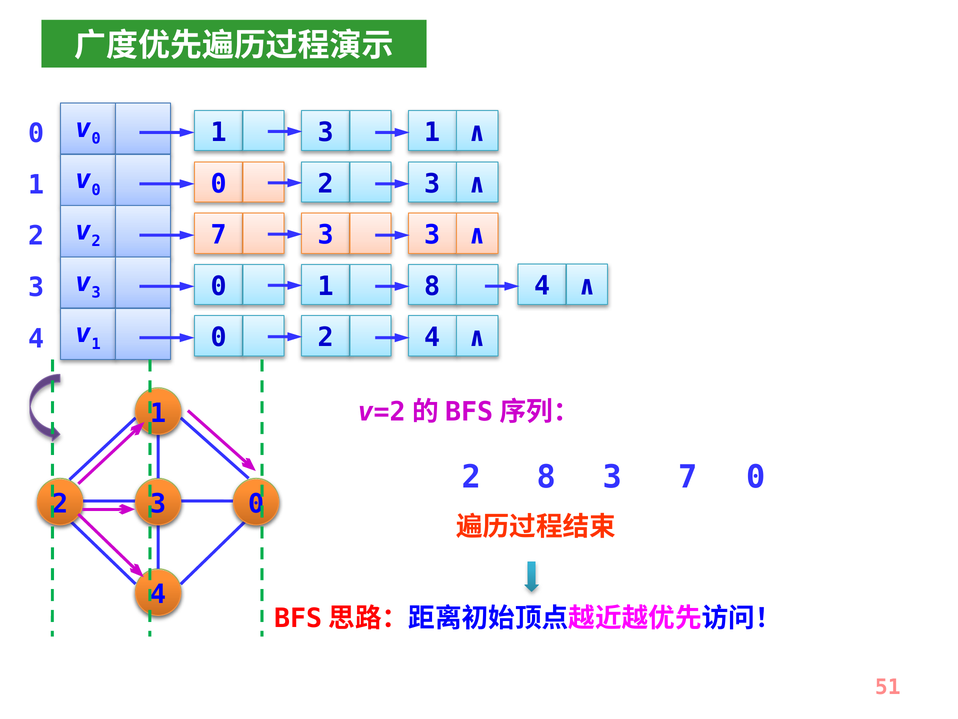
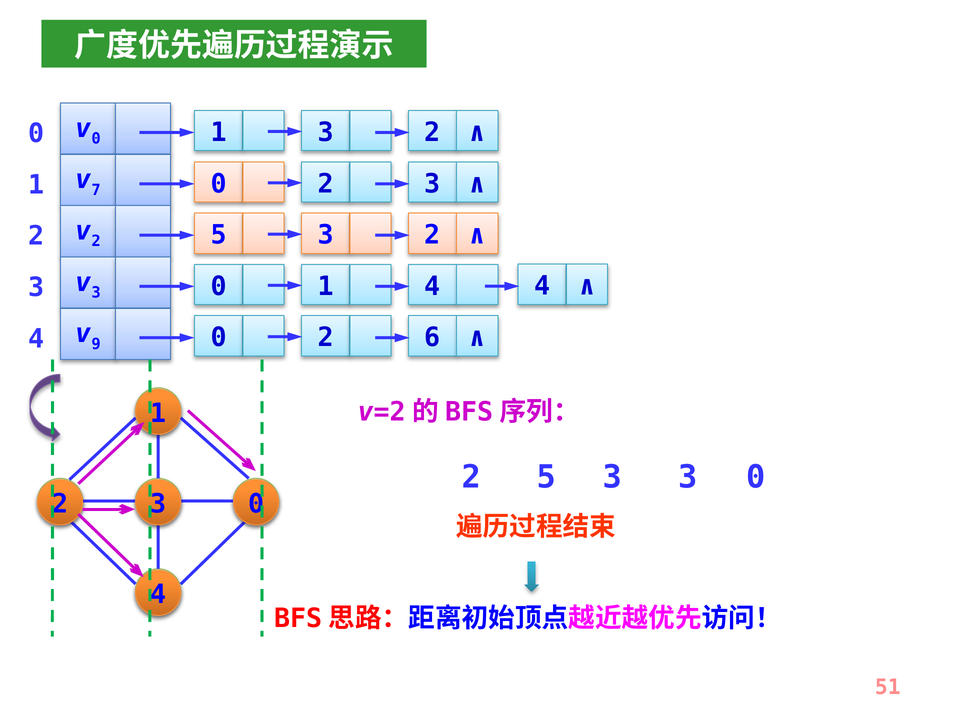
1 3 1: 1 -> 2
0 at (96, 190): 0 -> 7
7 at (219, 235): 7 -> 5
3 at (432, 235): 3 -> 2
3 0 1 8: 8 -> 4
1 at (96, 344): 1 -> 9
2 4: 4 -> 6
8 at (547, 477): 8 -> 5
3 7: 7 -> 3
